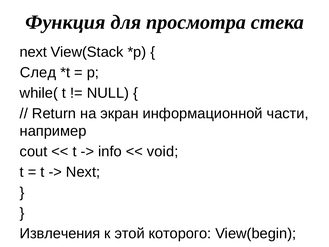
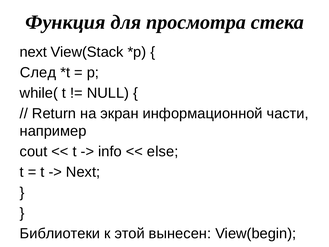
void: void -> else
Извлечения: Извлечения -> Библиотеки
которого: которого -> вынесен
